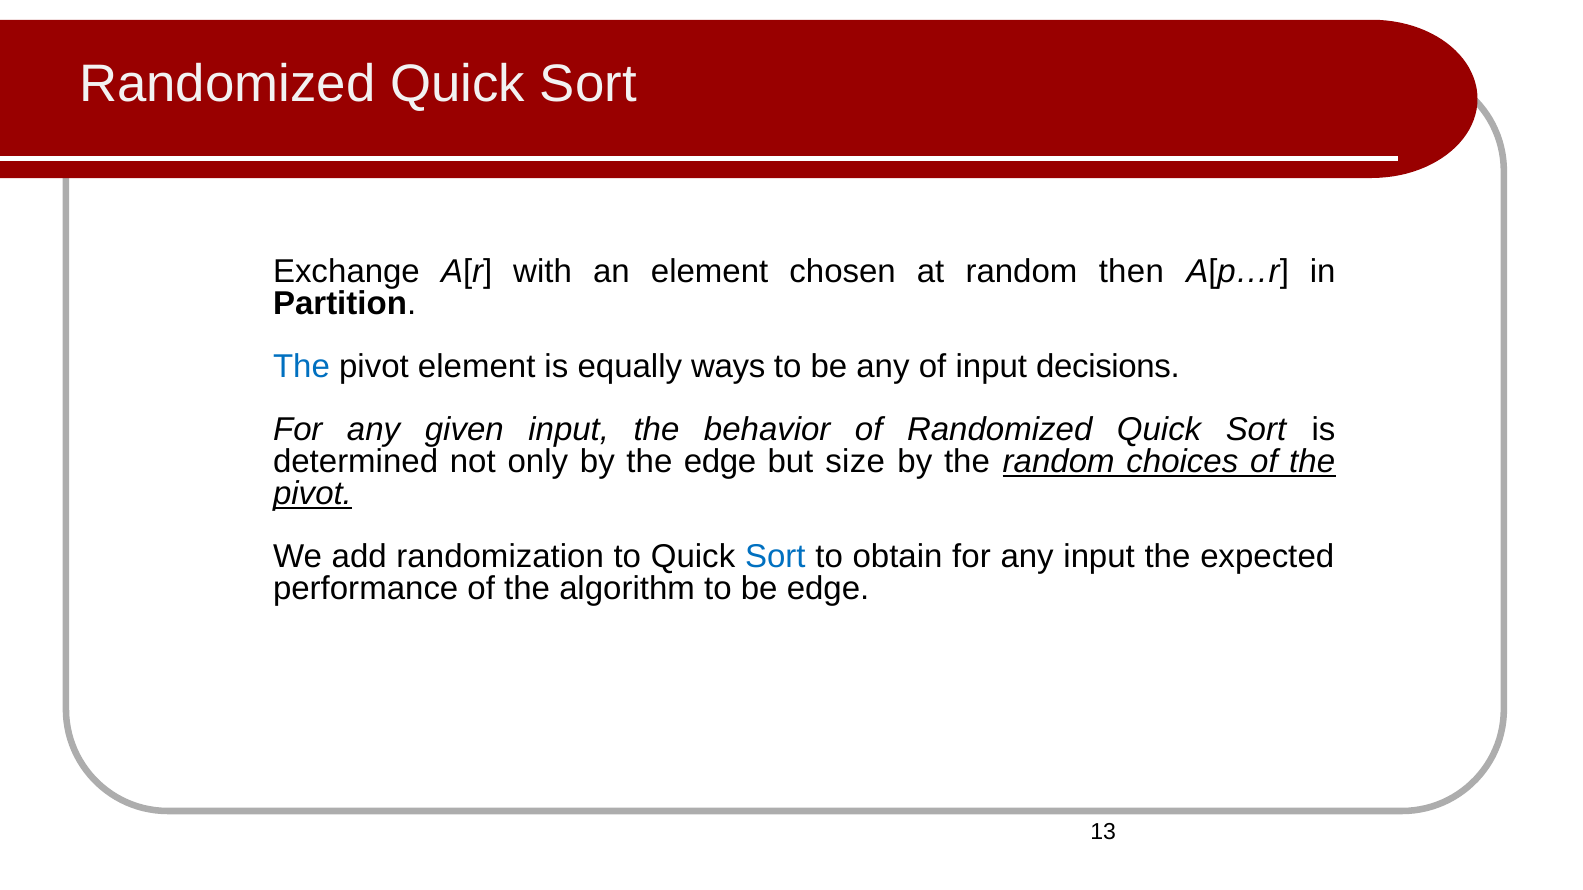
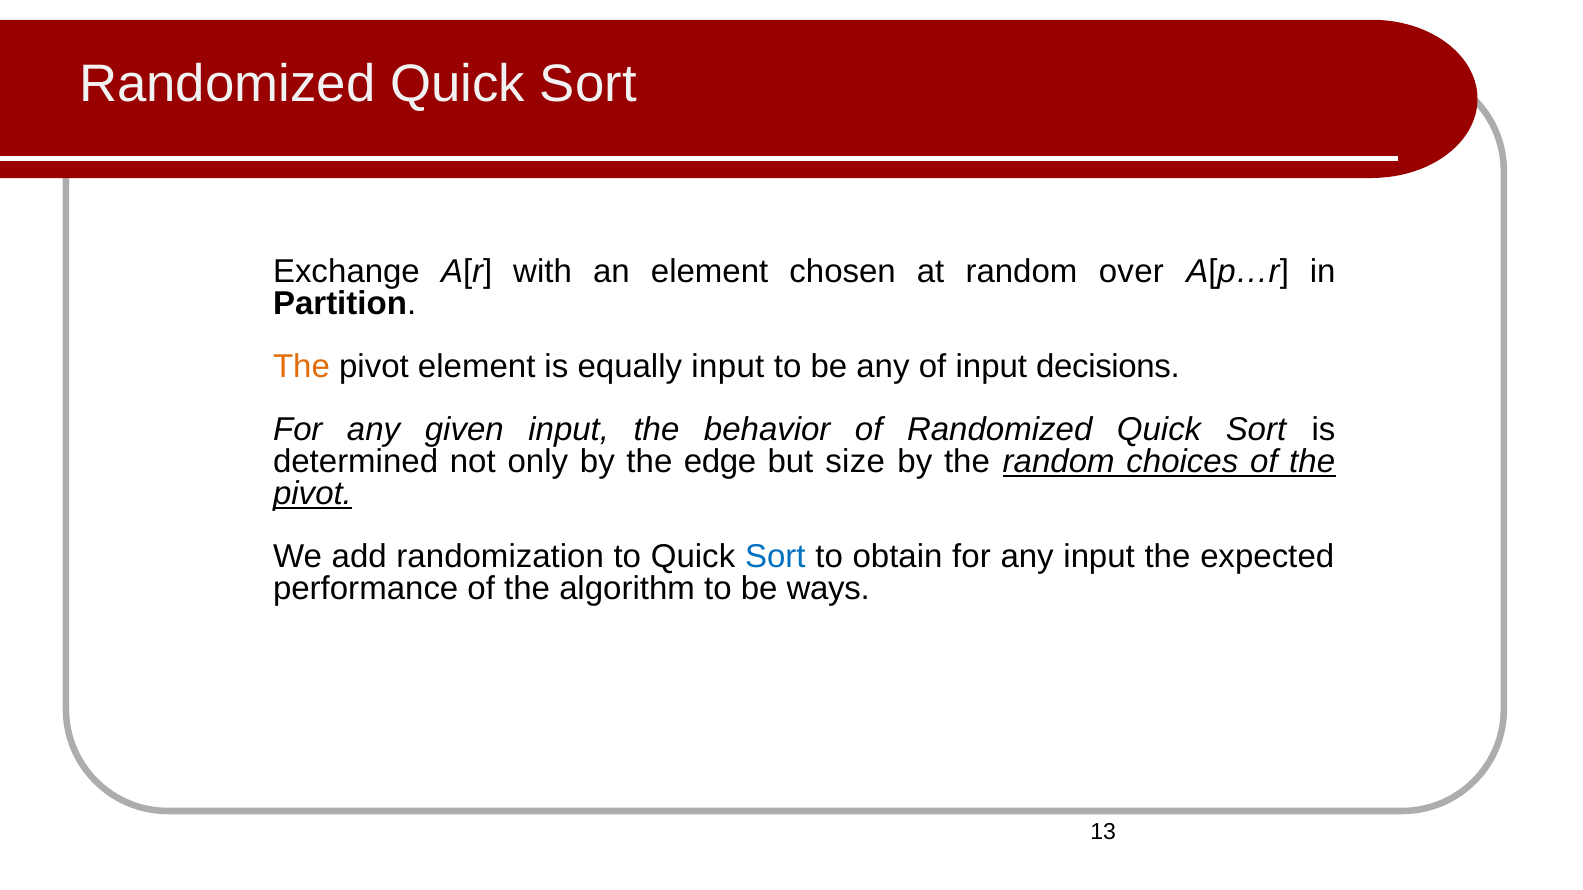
then: then -> over
The at (301, 367) colour: blue -> orange
equally ways: ways -> input
be edge: edge -> ways
